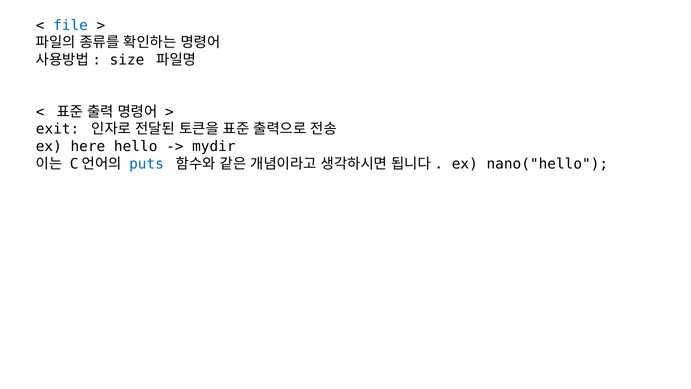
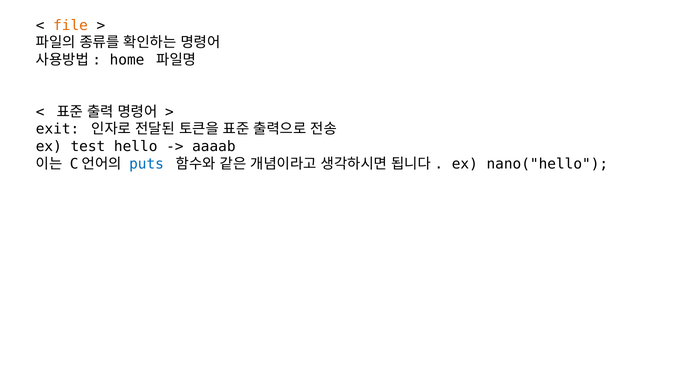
file colour: blue -> orange
size: size -> home
here: here -> test
mydir: mydir -> aaaab
